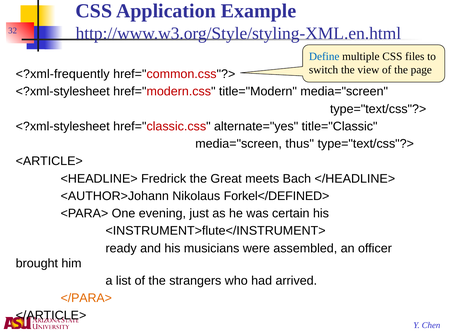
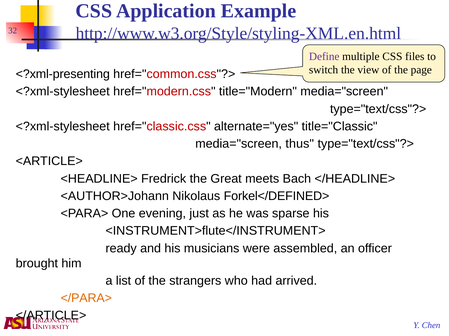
Define colour: blue -> purple
<?xml-frequently: <?xml-frequently -> <?xml-presenting
certain: certain -> sparse
